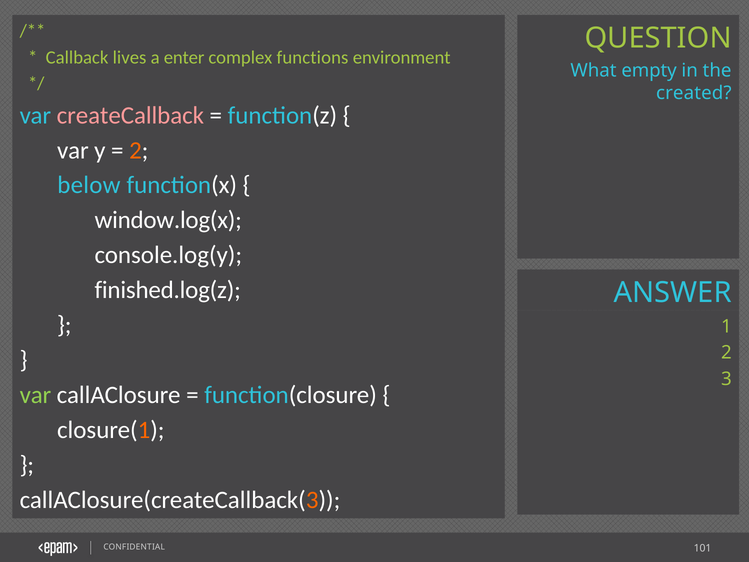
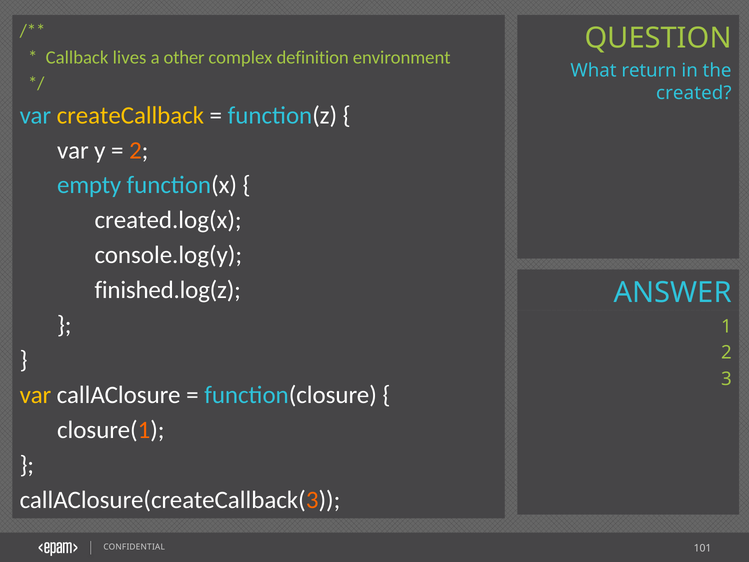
enter: enter -> other
functions: functions -> definition
empty: empty -> return
createCallback colour: pink -> yellow
below: below -> empty
window.log(x: window.log(x -> created.log(x
var at (35, 395) colour: light green -> yellow
